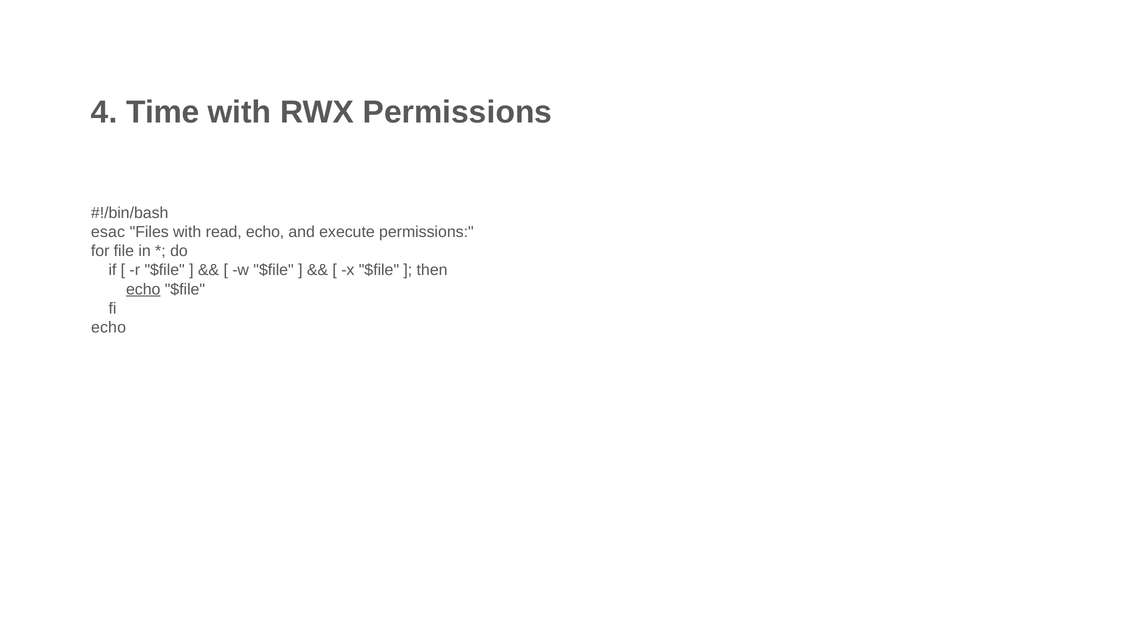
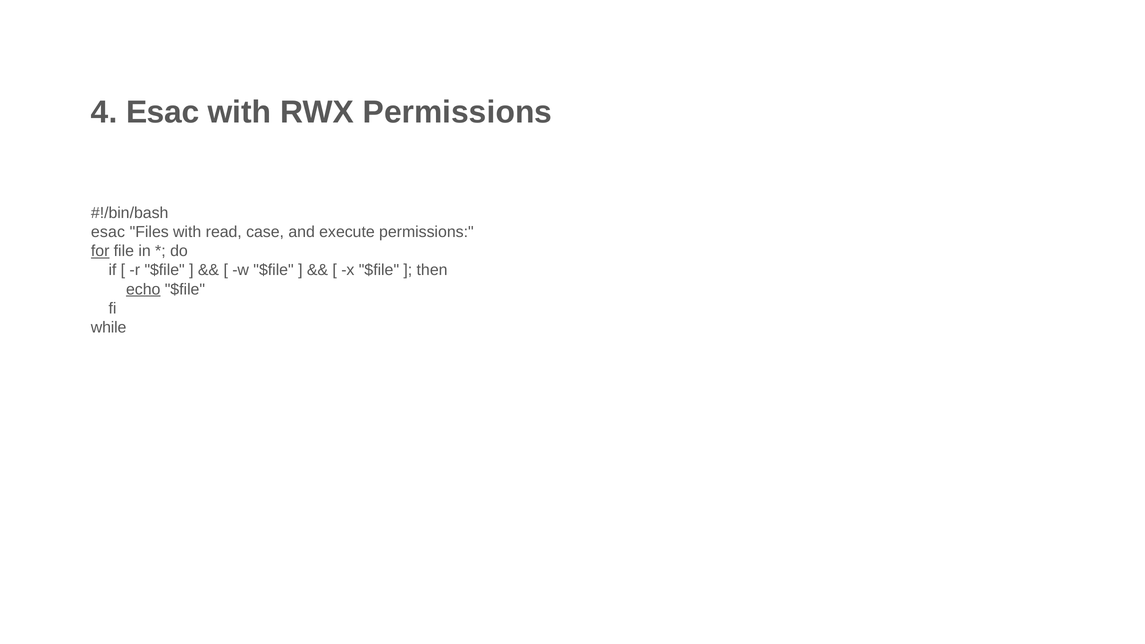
4 Time: Time -> Esac
read echo: echo -> case
for underline: none -> present
echo at (108, 328): echo -> while
